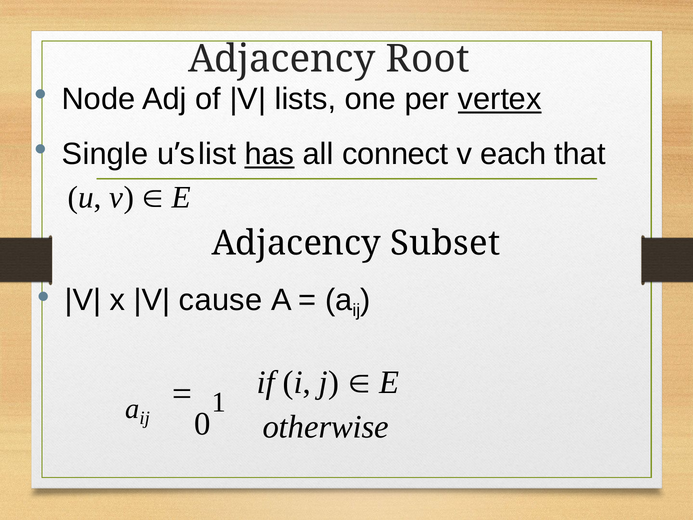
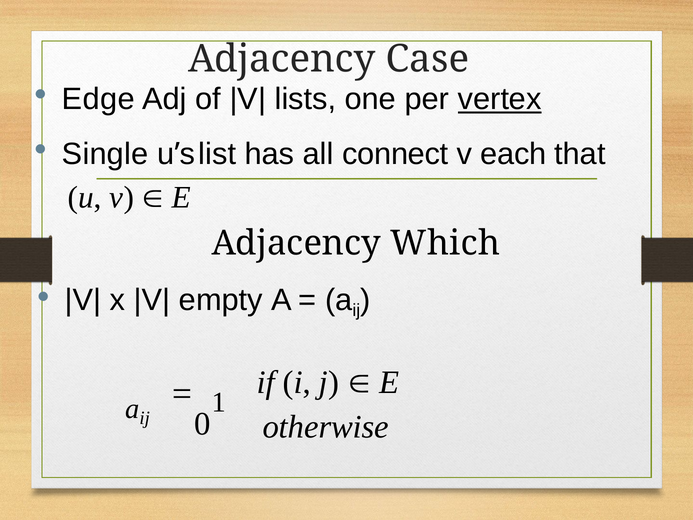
Root: Root -> Case
Node: Node -> Edge
has underline: present -> none
Subset: Subset -> Which
cause: cause -> empty
